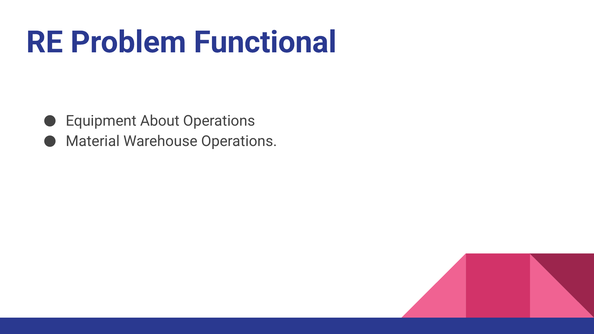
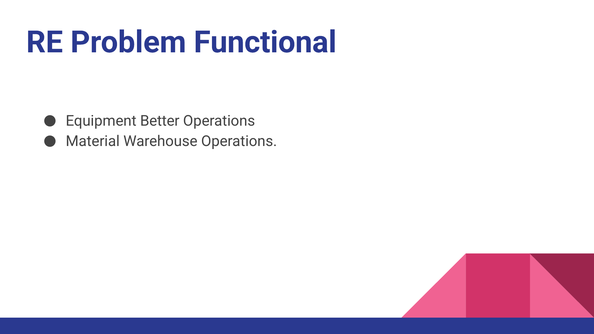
About: About -> Better
